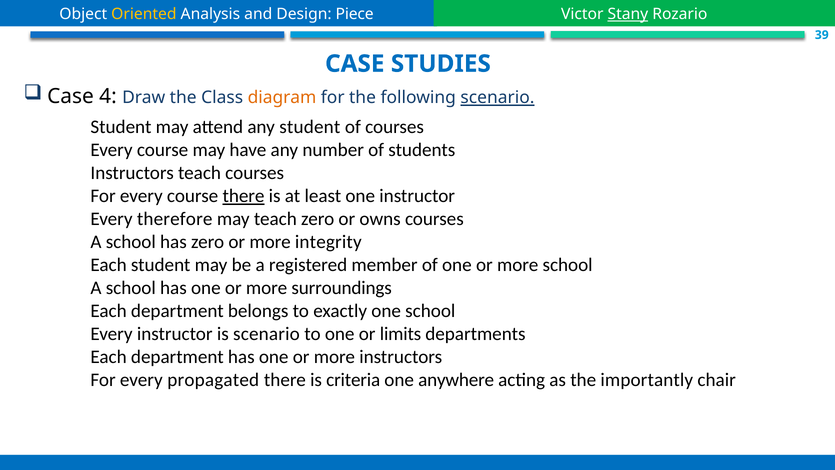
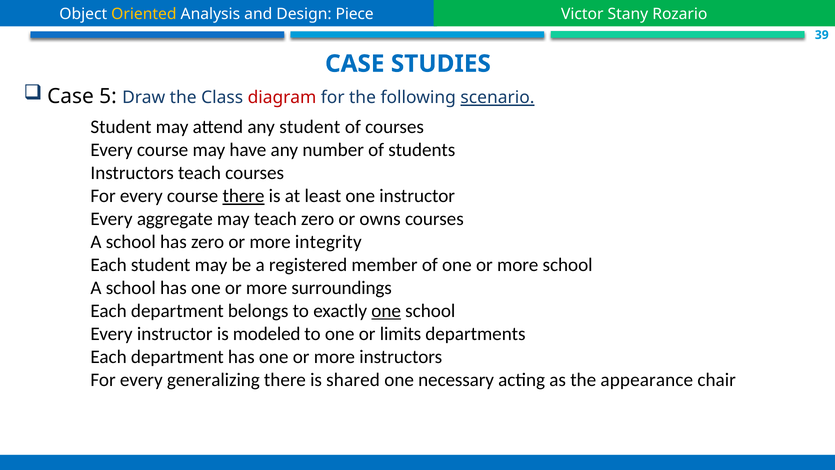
Stany underline: present -> none
4: 4 -> 5
diagram colour: orange -> red
therefore: therefore -> aggregate
one at (386, 311) underline: none -> present
is scenario: scenario -> modeled
propagated: propagated -> generalizing
criteria: criteria -> shared
anywhere: anywhere -> necessary
importantly: importantly -> appearance
